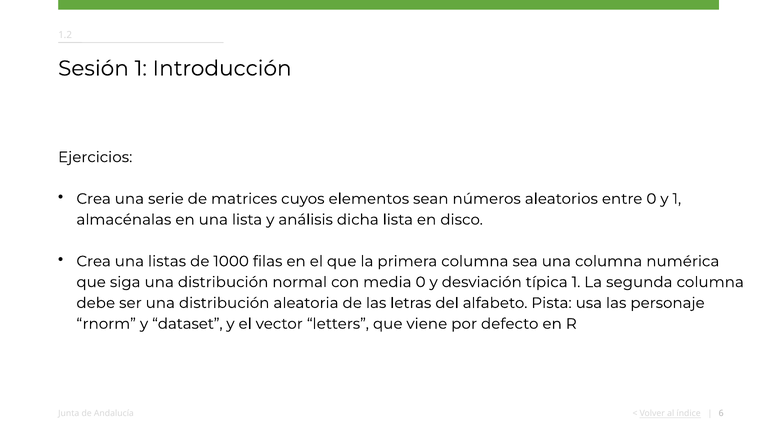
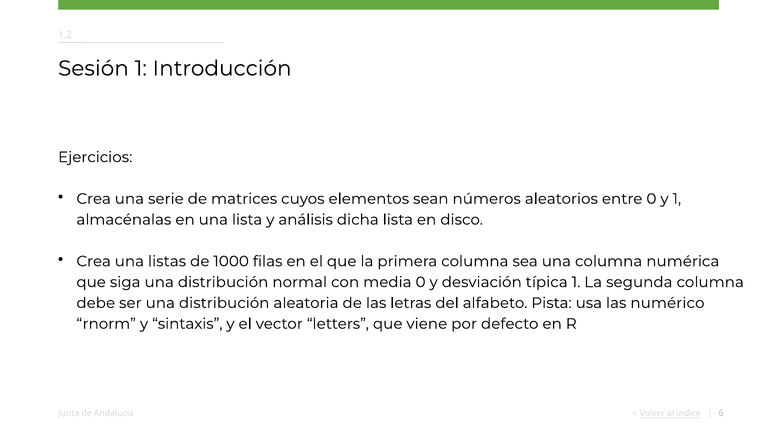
personaje: personaje -> numérico
dataset: dataset -> sintaxis
